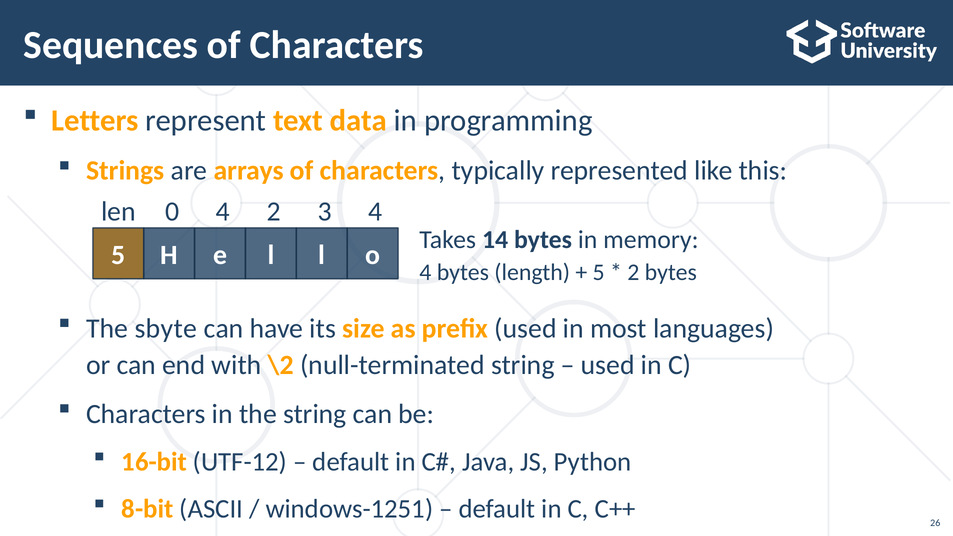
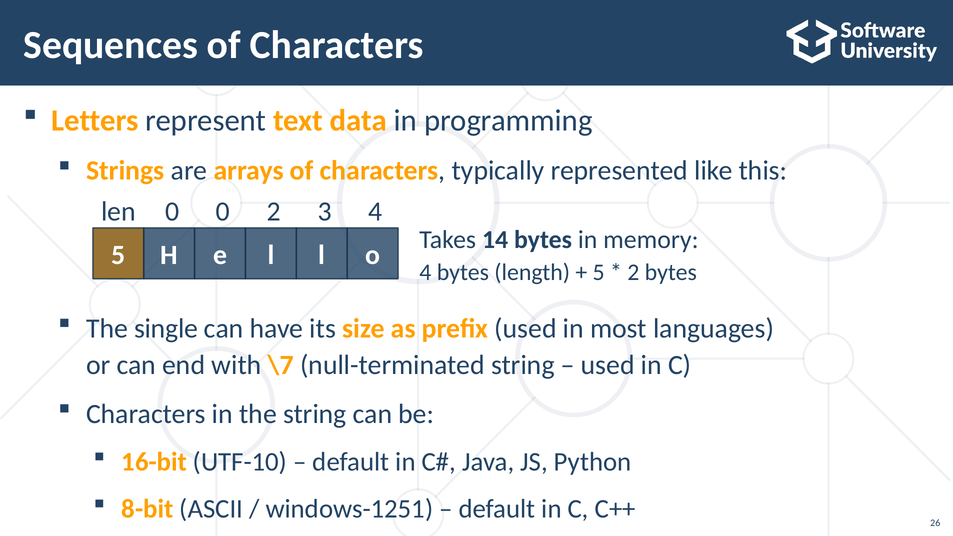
0 4: 4 -> 0
sbyte: sbyte -> single
\2: \2 -> \7
UTF-12: UTF-12 -> UTF-10
